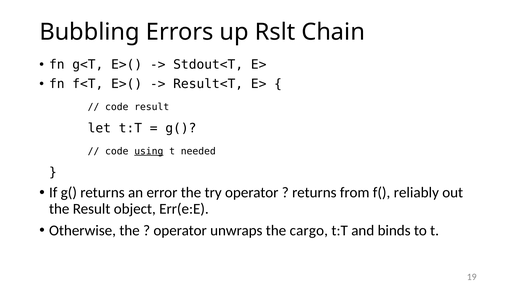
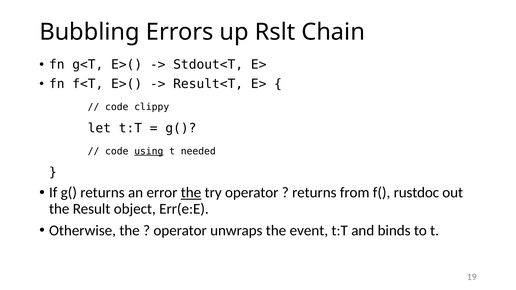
code result: result -> clippy
the at (191, 193) underline: none -> present
reliably: reliably -> rustdoc
cargo: cargo -> event
